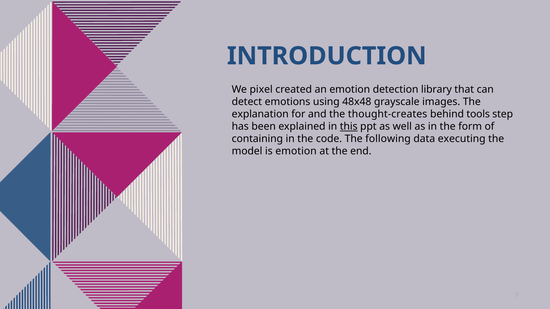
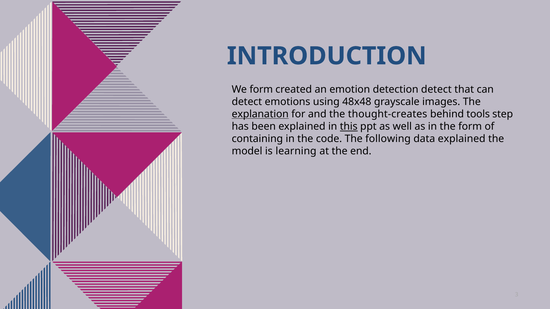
We pixel: pixel -> form
detection library: library -> detect
explanation underline: none -> present
data executing: executing -> explained
is emotion: emotion -> learning
